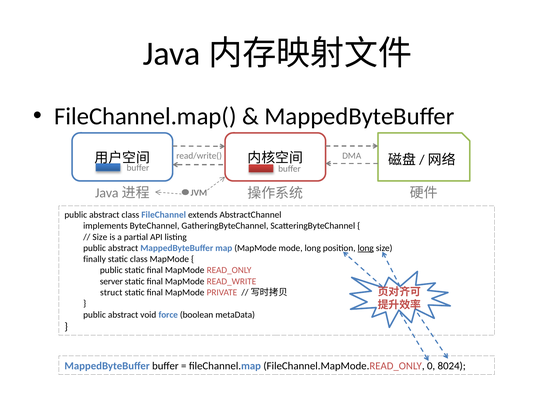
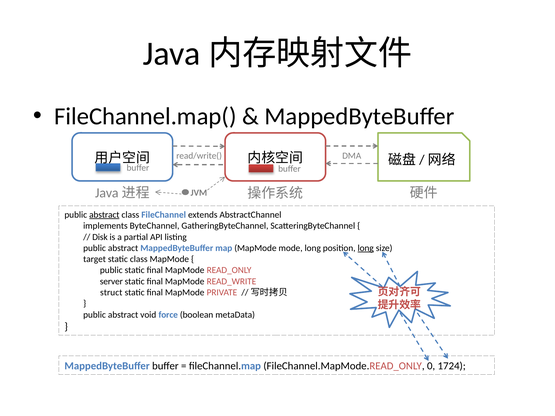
abstract at (104, 215) underline: none -> present
Size at (100, 237): Size -> Disk
finally: finally -> target
8024: 8024 -> 1724
